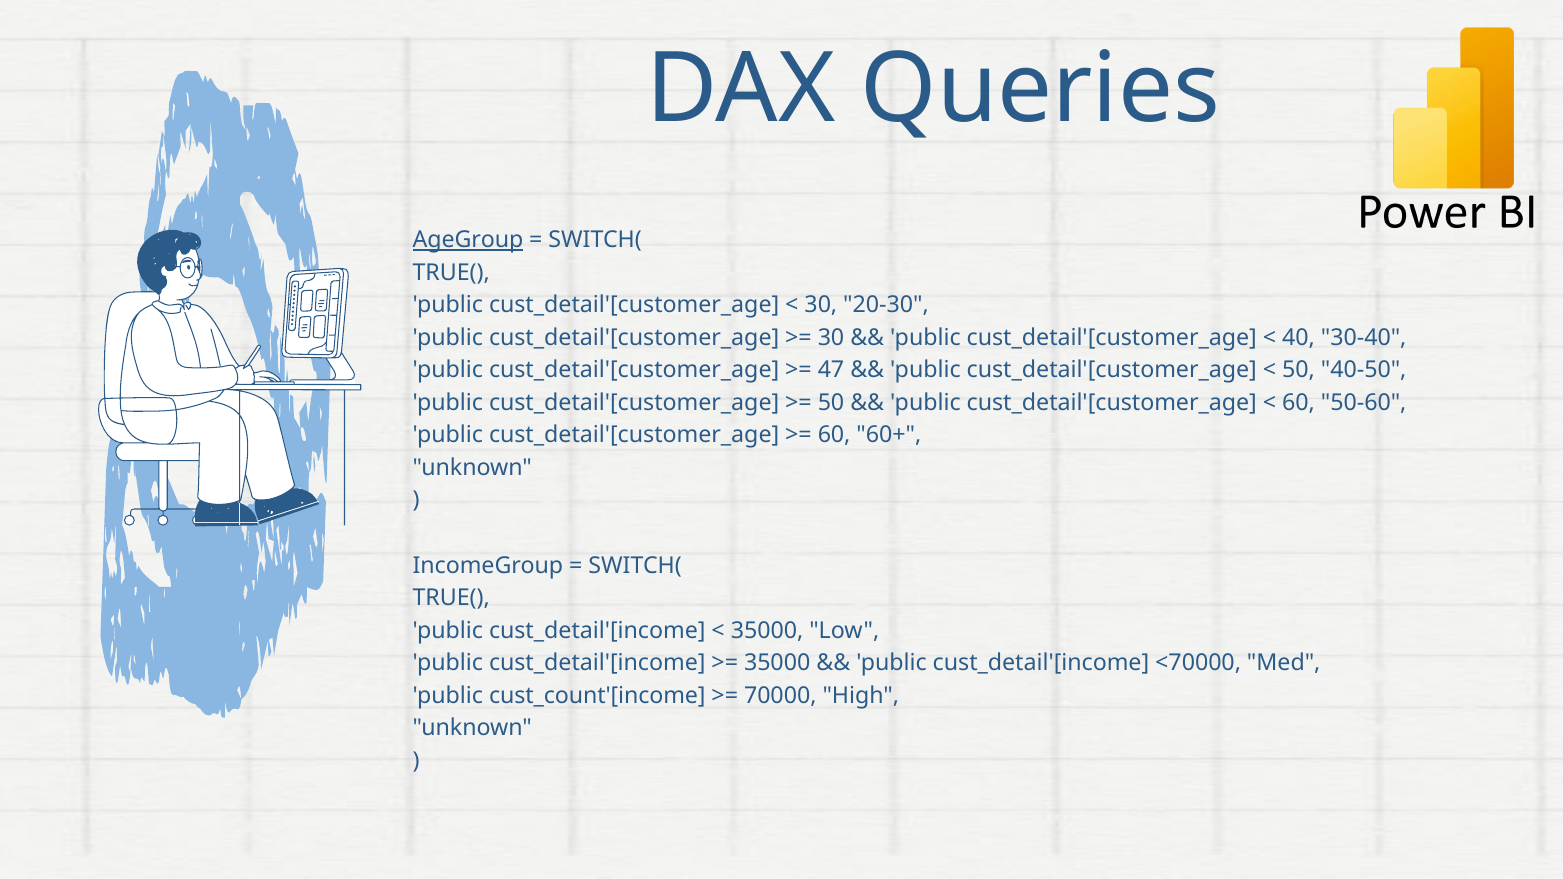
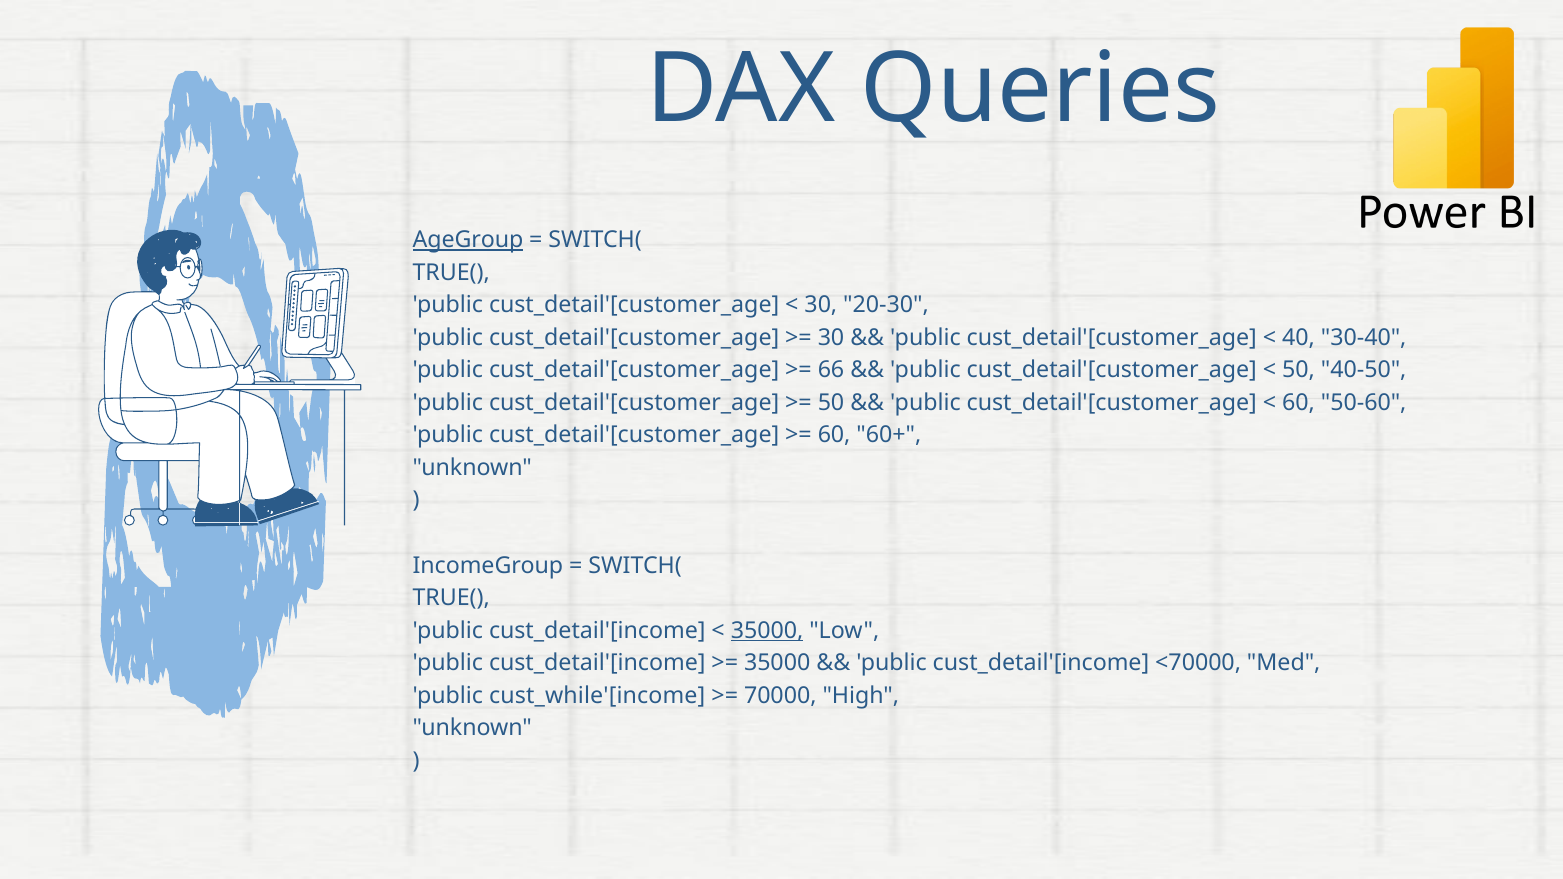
47: 47 -> 66
35000 at (767, 631) underline: none -> present
cust_count'[income: cust_count'[income -> cust_while'[income
